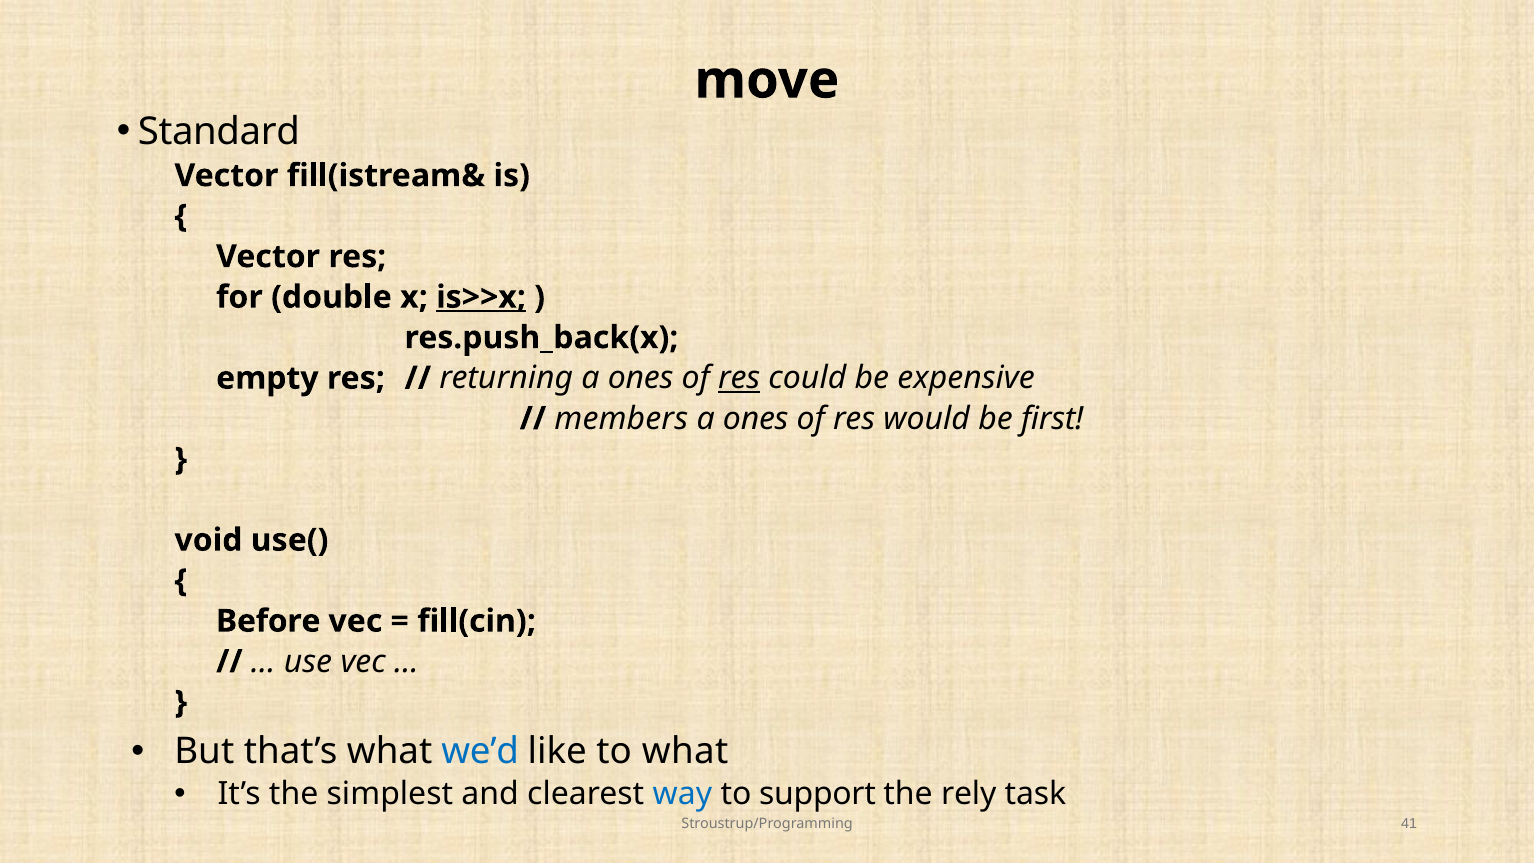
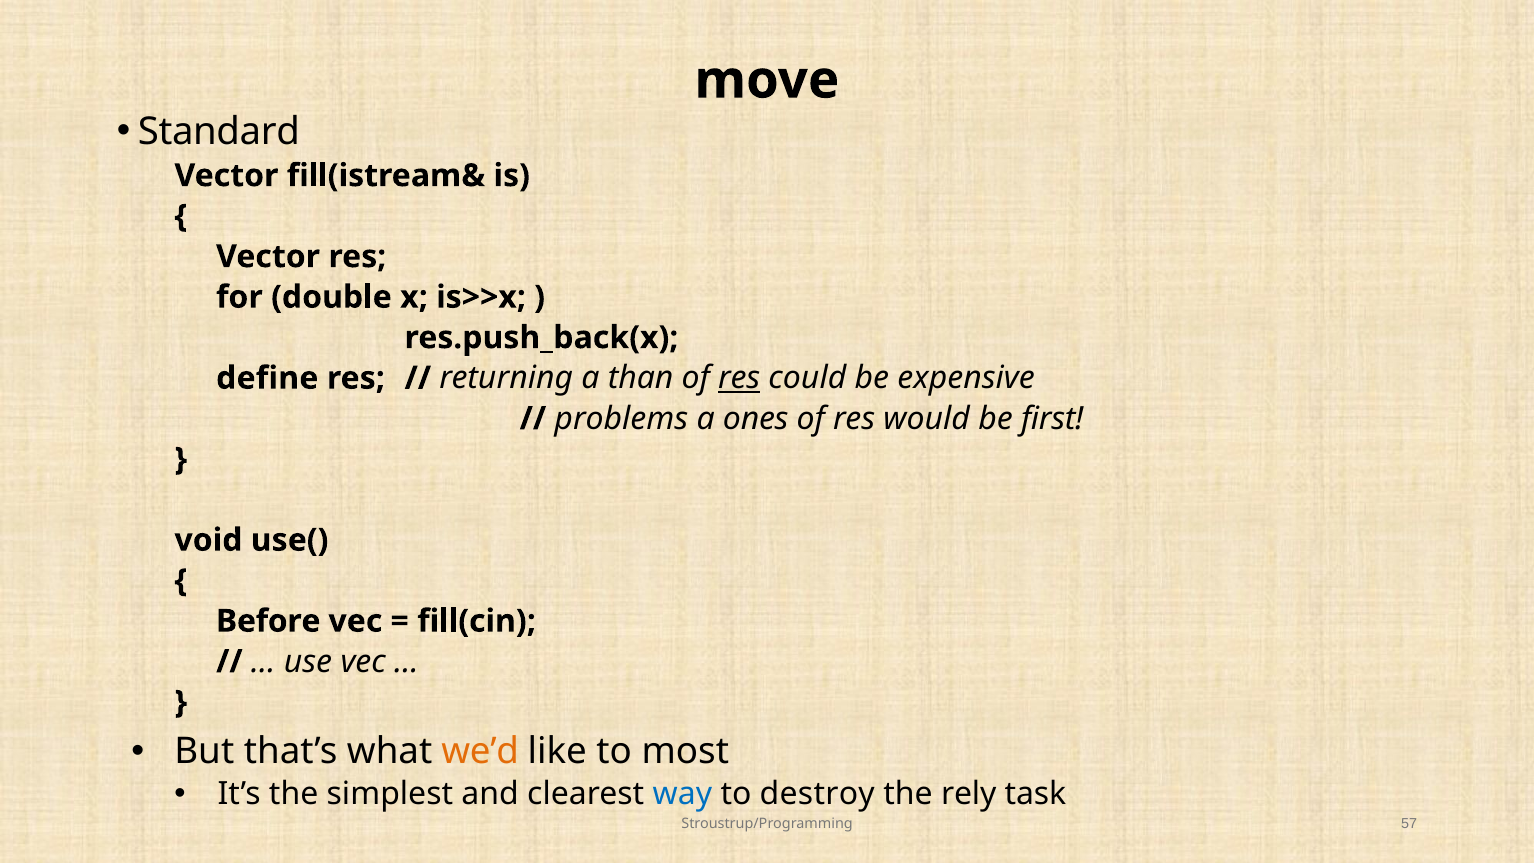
is>>x underline: present -> none
empty: empty -> define
returning a ones: ones -> than
members: members -> problems
we’d colour: blue -> orange
to what: what -> most
support: support -> destroy
41: 41 -> 57
